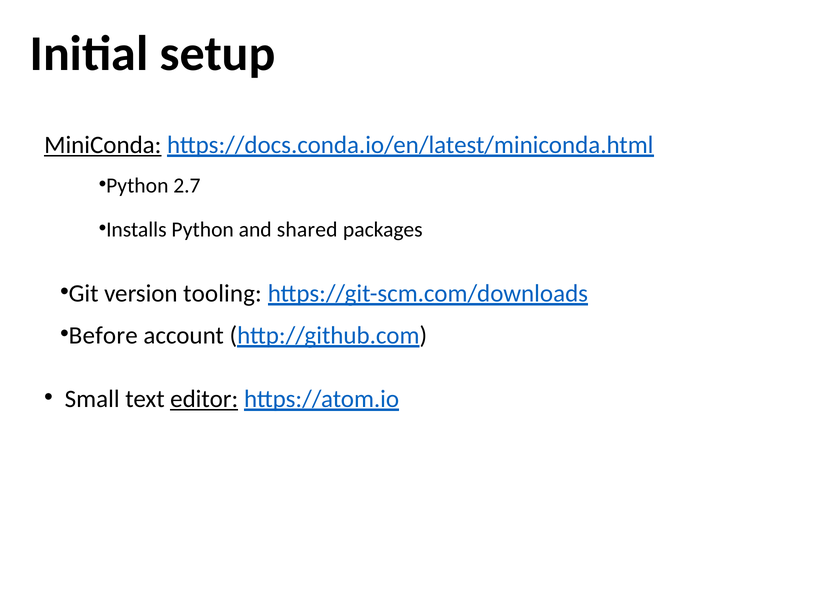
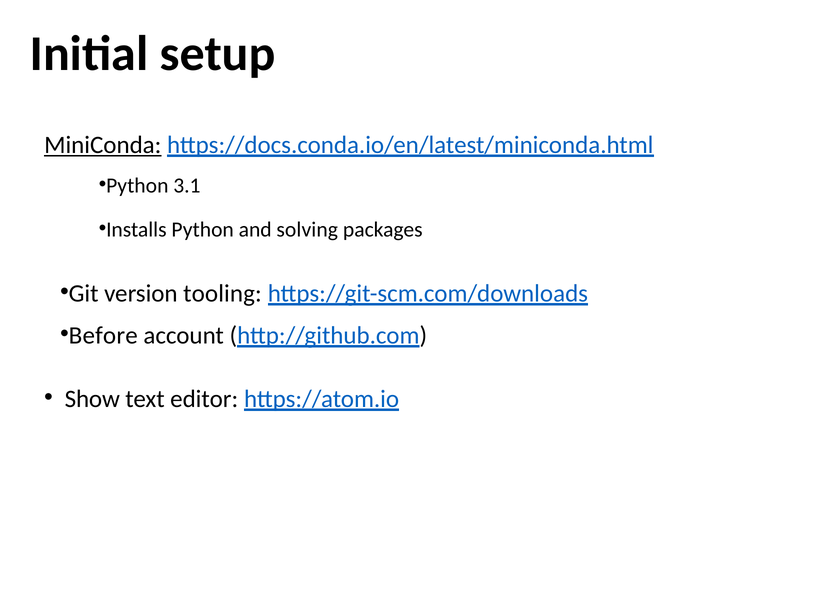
2.7: 2.7 -> 3.1
shared: shared -> solving
Small: Small -> Show
editor underline: present -> none
